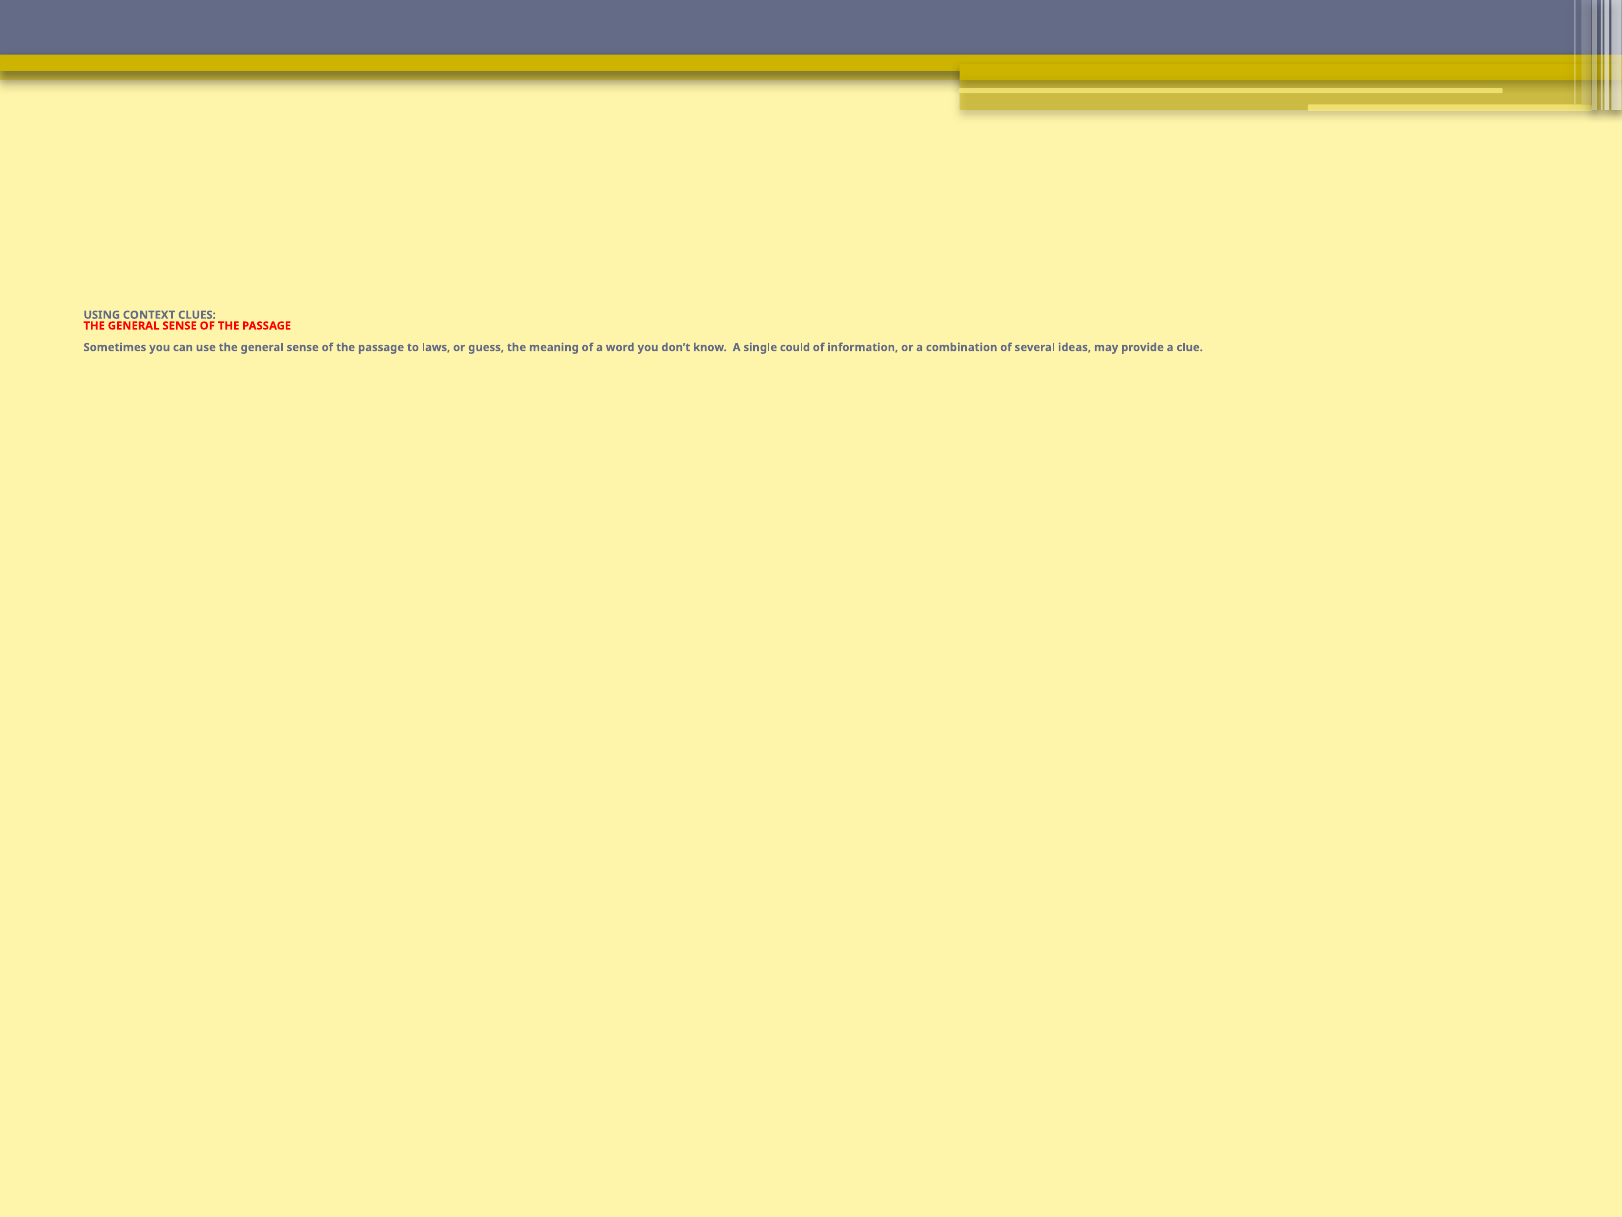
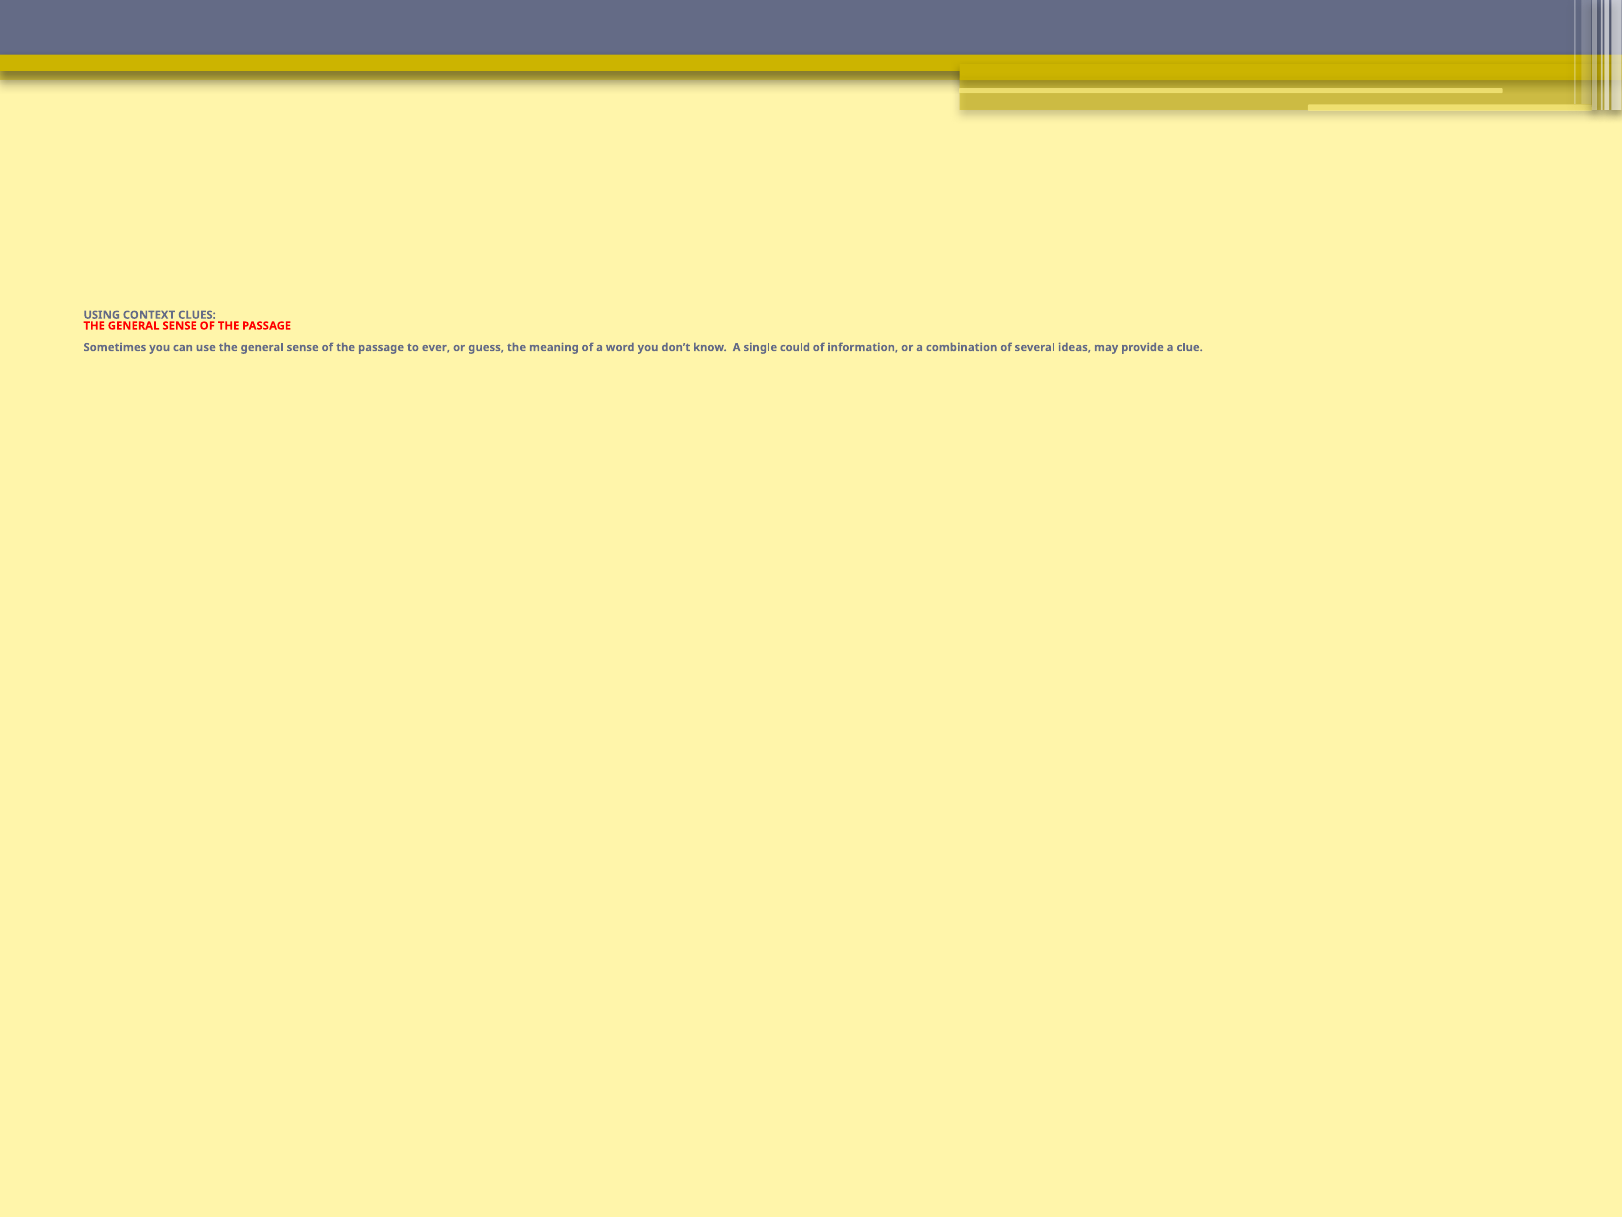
laws: laws -> ever
